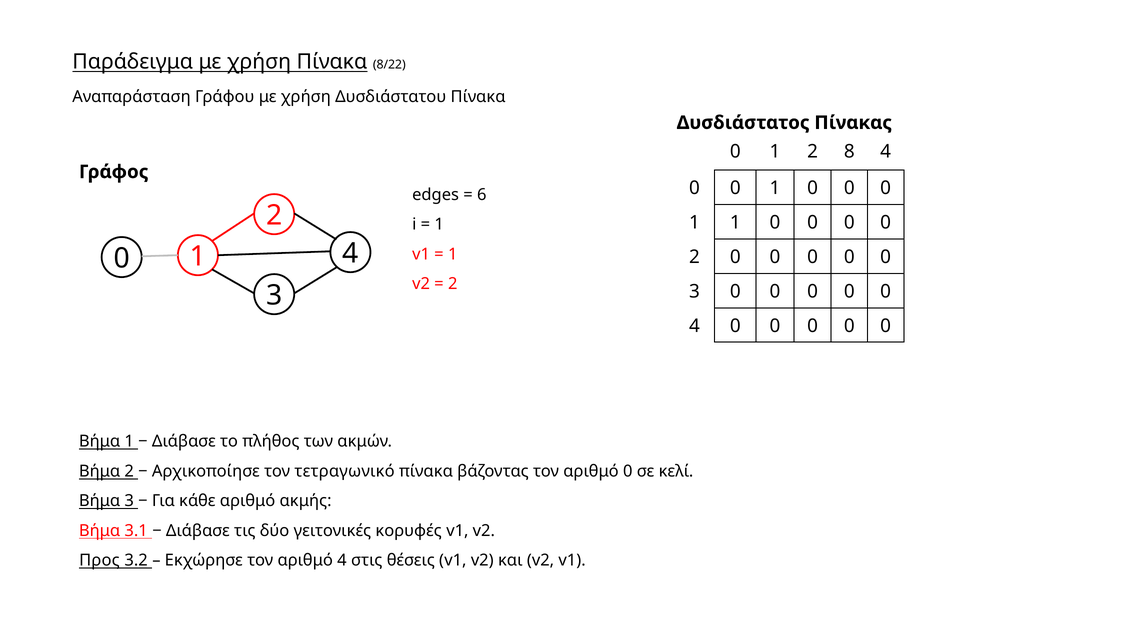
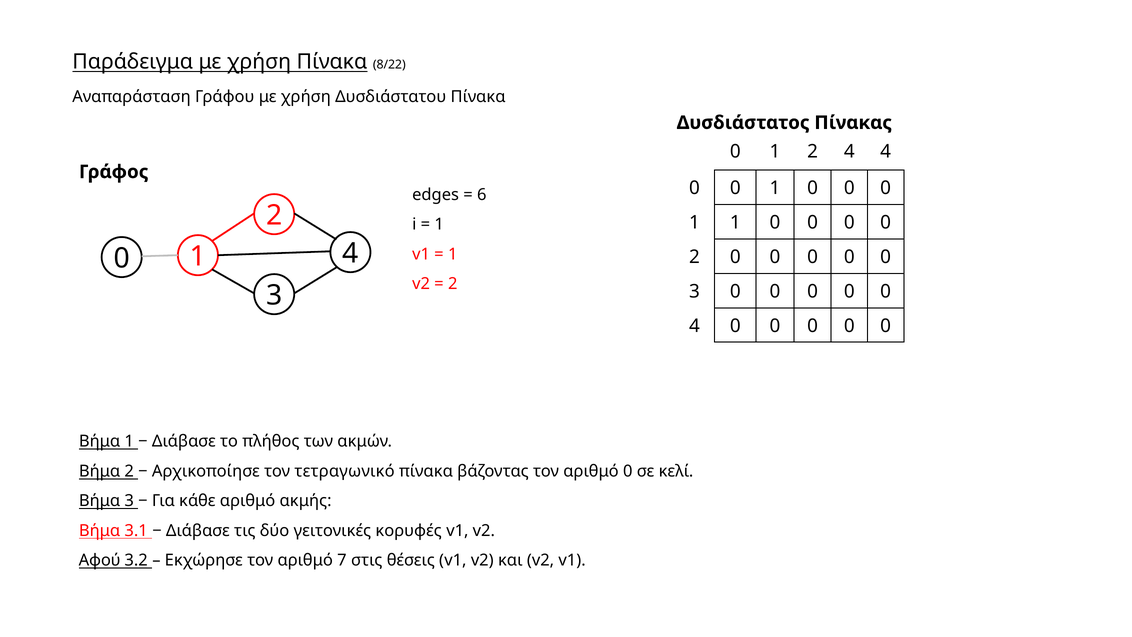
2 8: 8 -> 4
Προς: Προς -> Αφού
αριθμό 4: 4 -> 7
